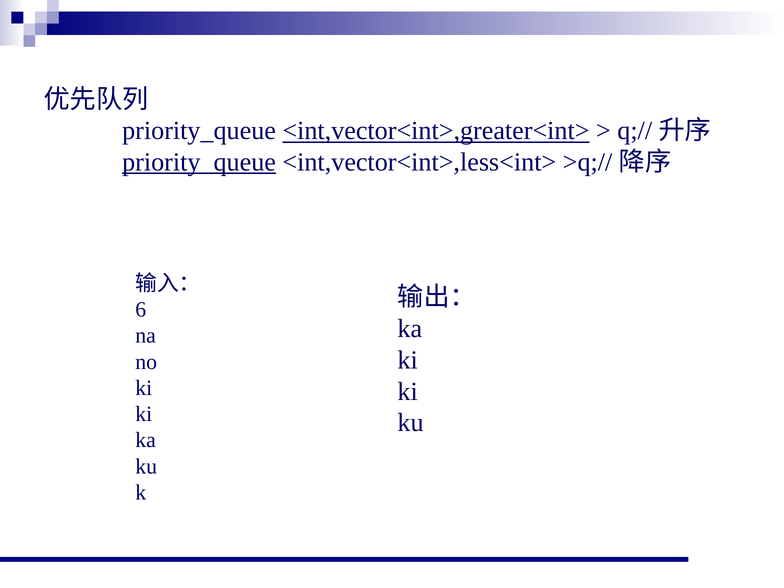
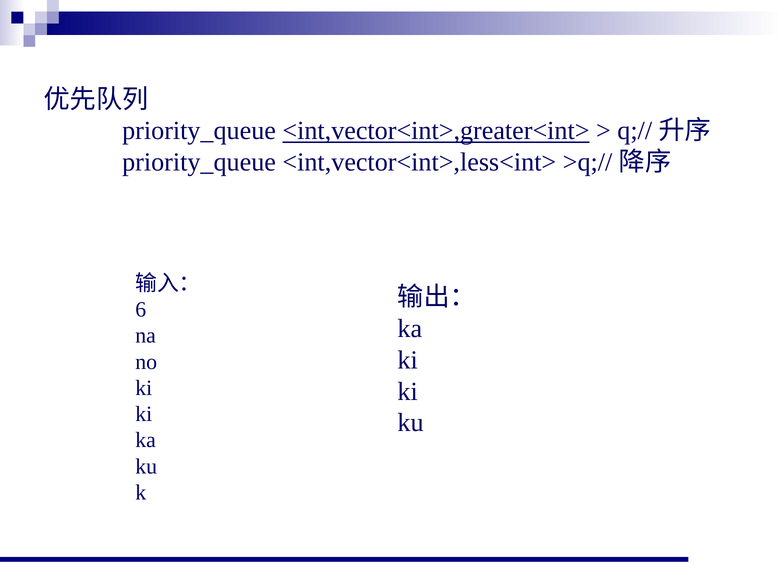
priority_queue at (199, 162) underline: present -> none
